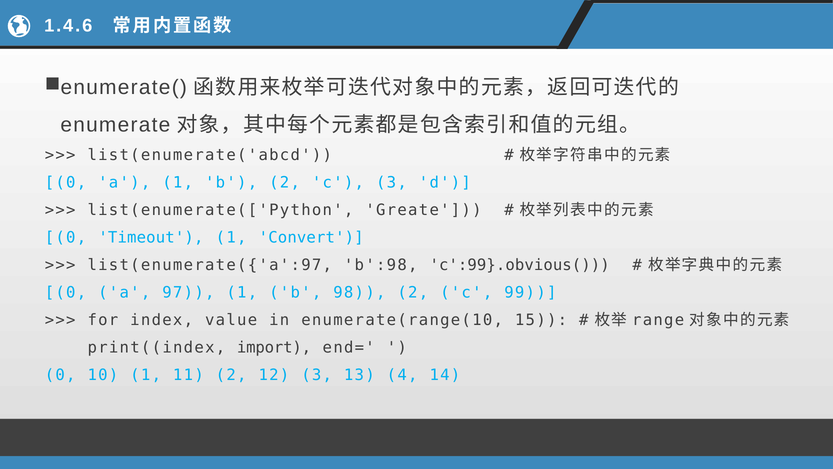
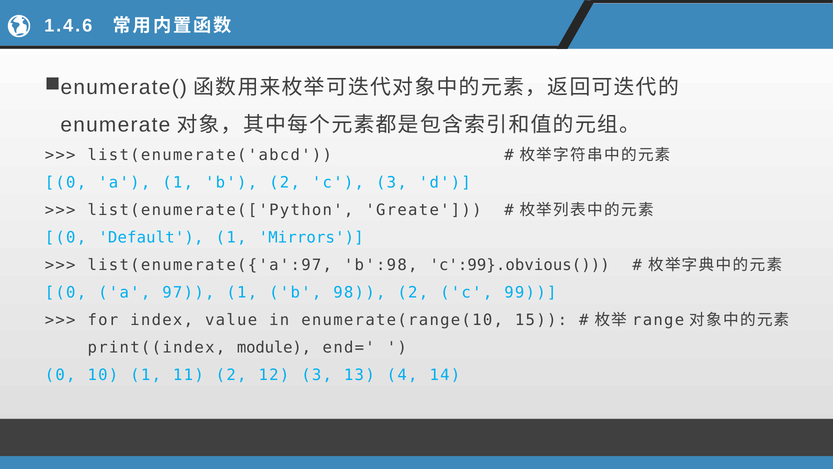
Timeout: Timeout -> Default
Convert: Convert -> Mirrors
import: import -> module
